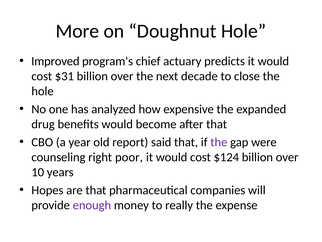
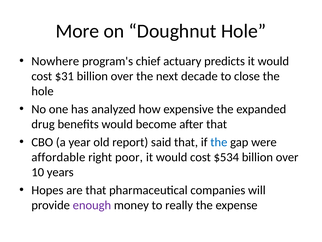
Improved: Improved -> Nowhere
the at (219, 142) colour: purple -> blue
counseling: counseling -> affordable
$124: $124 -> $534
